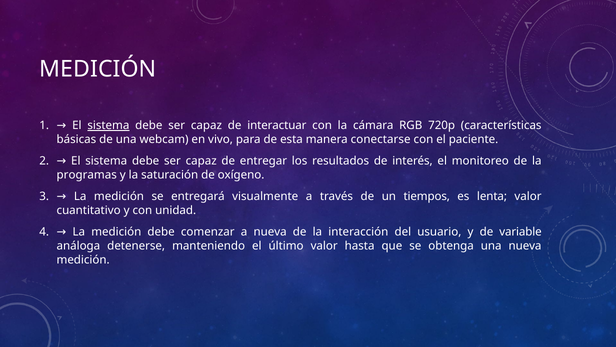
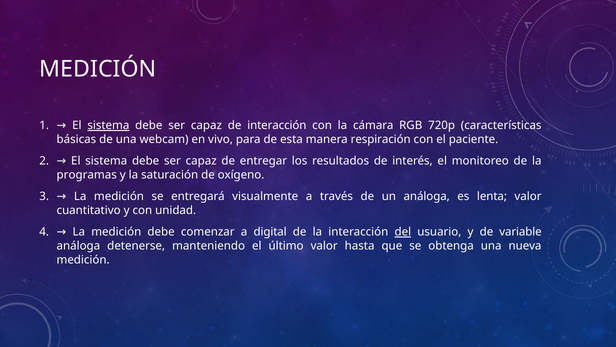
de interactuar: interactuar -> interacción
conectarse: conectarse -> respiración
un tiempos: tiempos -> análoga
a nueva: nueva -> digital
del underline: none -> present
